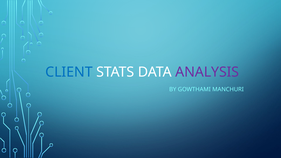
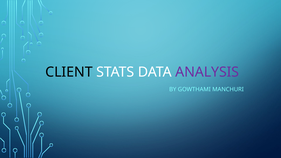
CLIENT colour: blue -> black
